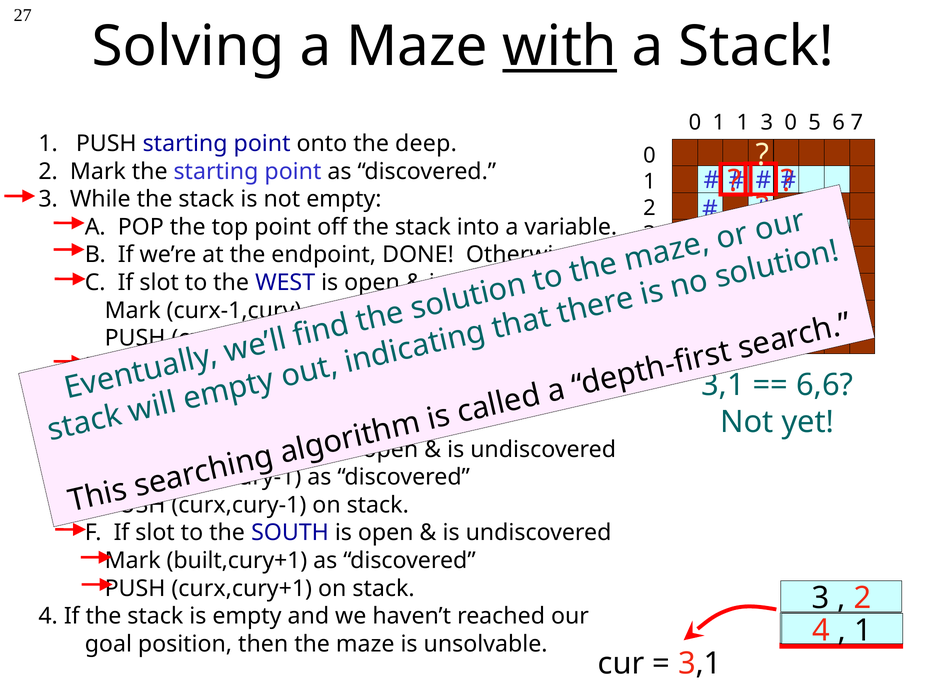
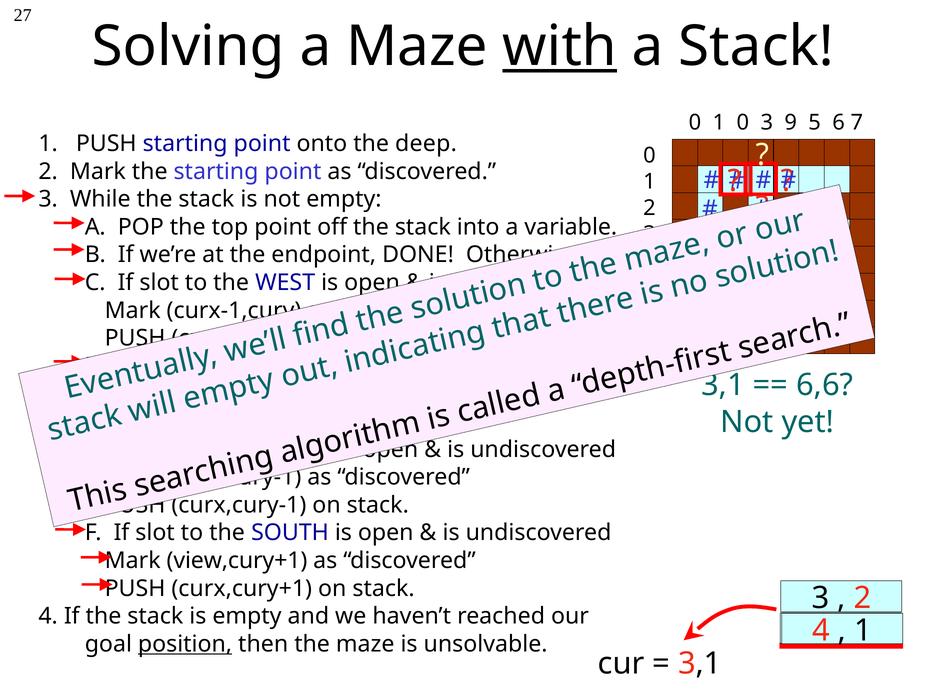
1 1: 1 -> 0
3 0: 0 -> 9
built,cury+1: built,cury+1 -> view,cury+1
position underline: none -> present
